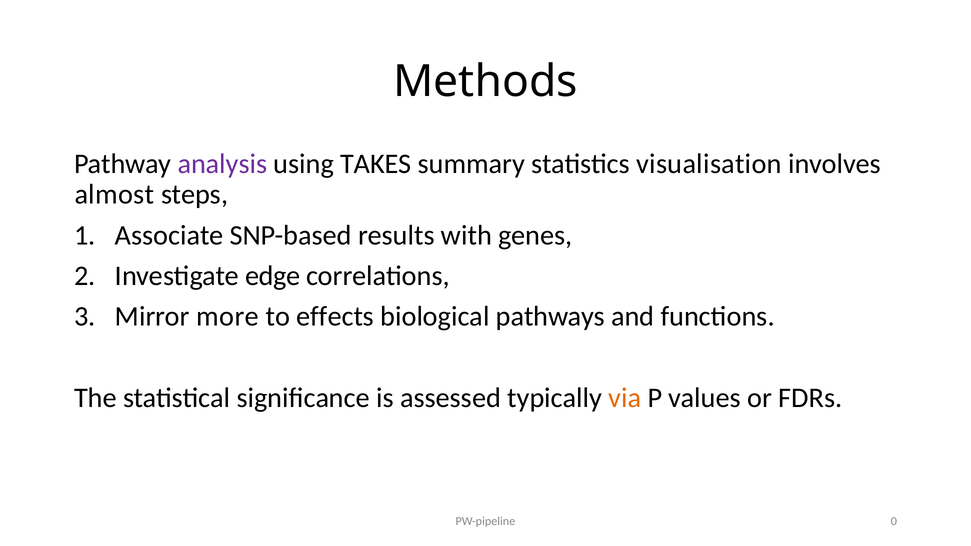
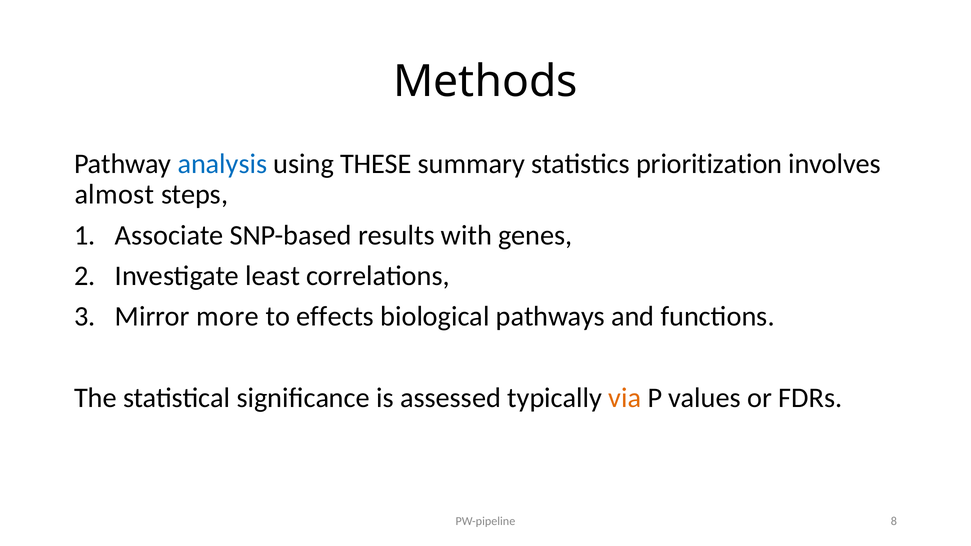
analysis colour: purple -> blue
TAKES: TAKES -> THESE
visualisation: visualisation -> prioritization
edge: edge -> least
0: 0 -> 8
